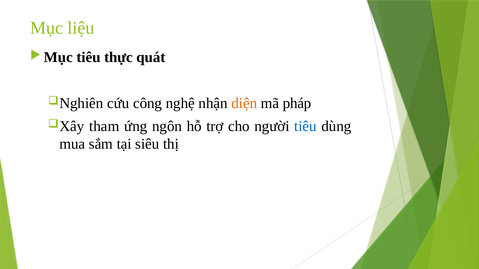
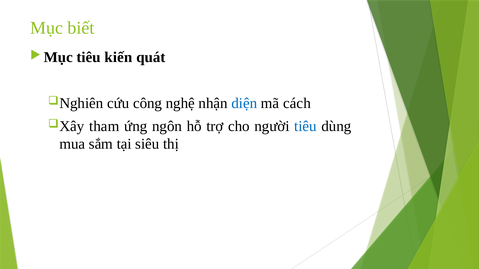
liệu: liệu -> biết
thực: thực -> kiến
diện colour: orange -> blue
pháp: pháp -> cách
